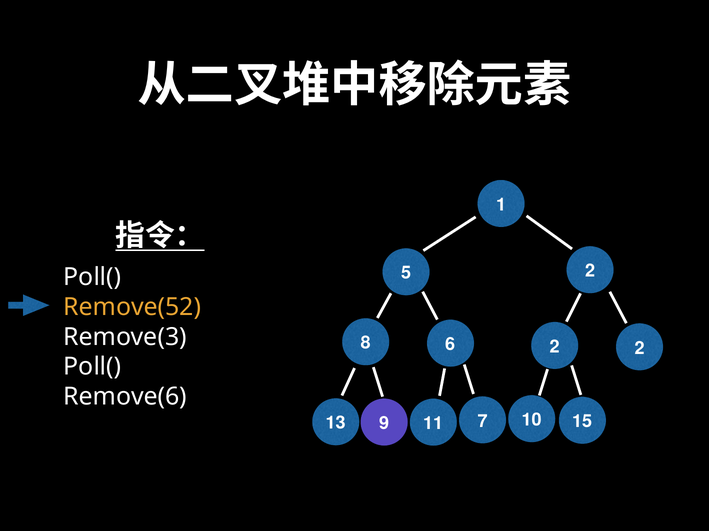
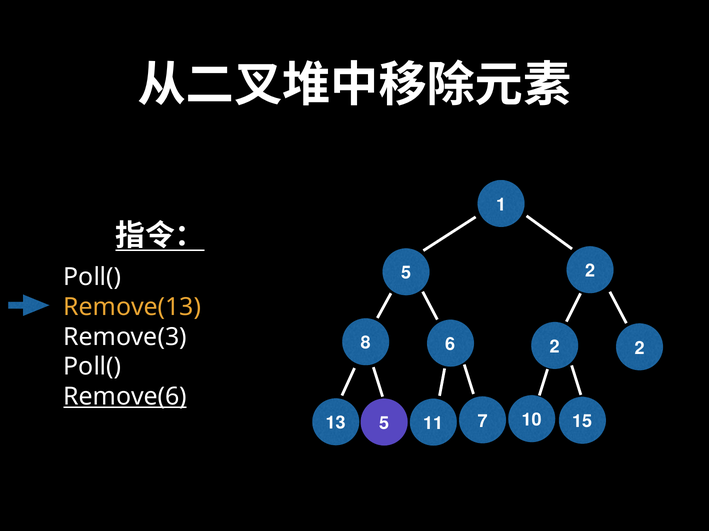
Remove(52: Remove(52 -> Remove(13
Remove(6 underline: none -> present
13 9: 9 -> 5
